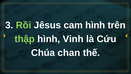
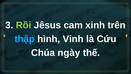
cam hình: hình -> xinh
thập colour: light green -> light blue
chan: chan -> ngày
